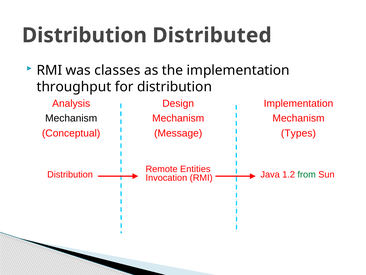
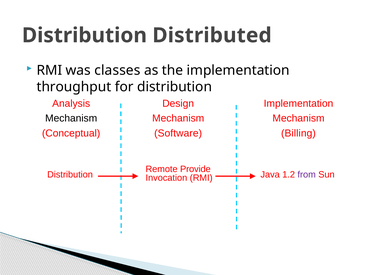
Message: Message -> Software
Types: Types -> Billing
Entities: Entities -> Provide
from colour: green -> purple
